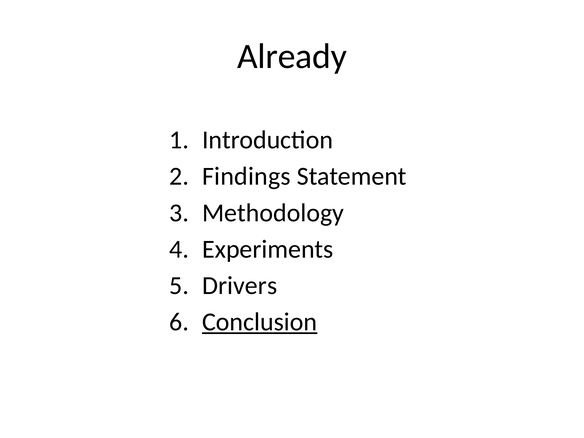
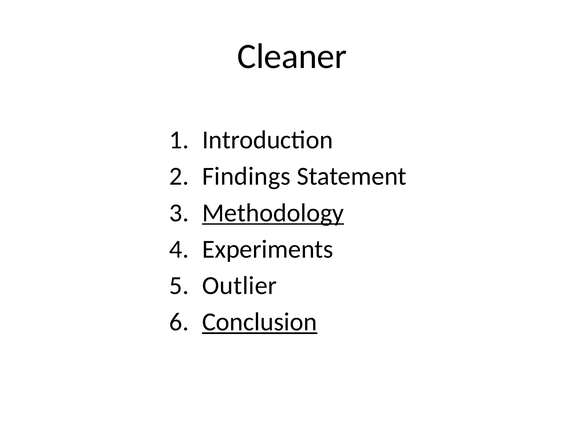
Already: Already -> Cleaner
Methodology underline: none -> present
Drivers: Drivers -> Outlier
